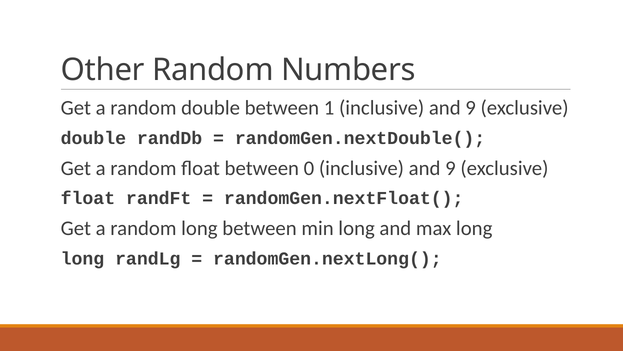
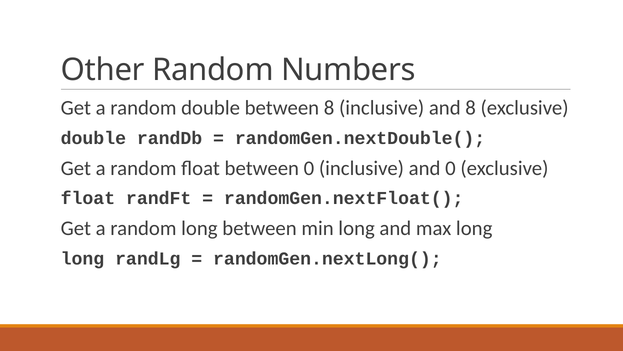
between 1: 1 -> 8
9 at (471, 108): 9 -> 8
0 inclusive and 9: 9 -> 0
